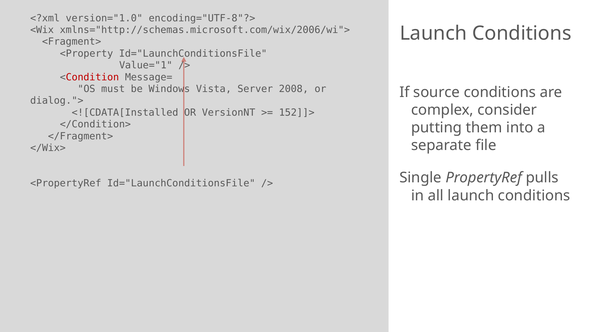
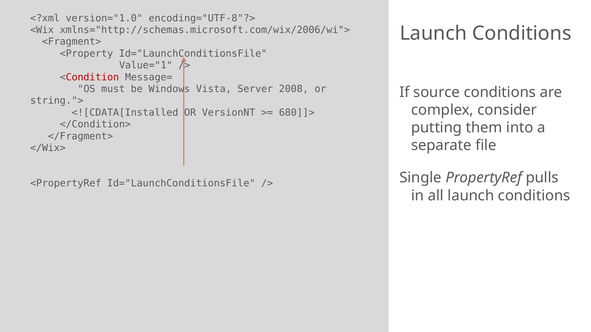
dialog.">: dialog."> -> string.">
152]]>: 152]]> -> 680]]>
